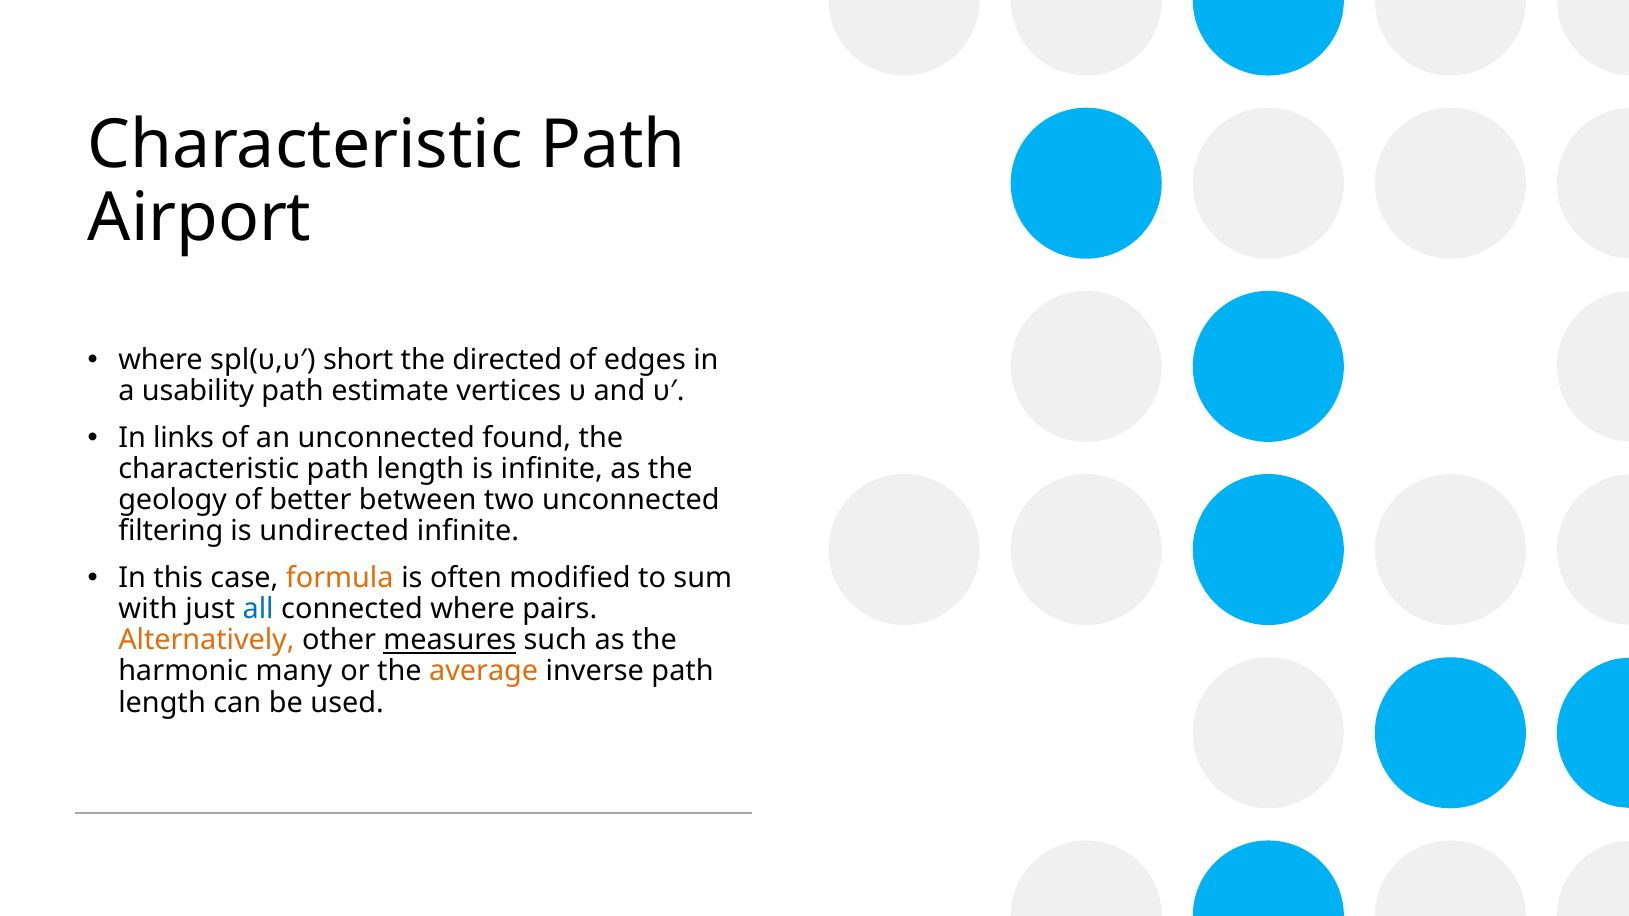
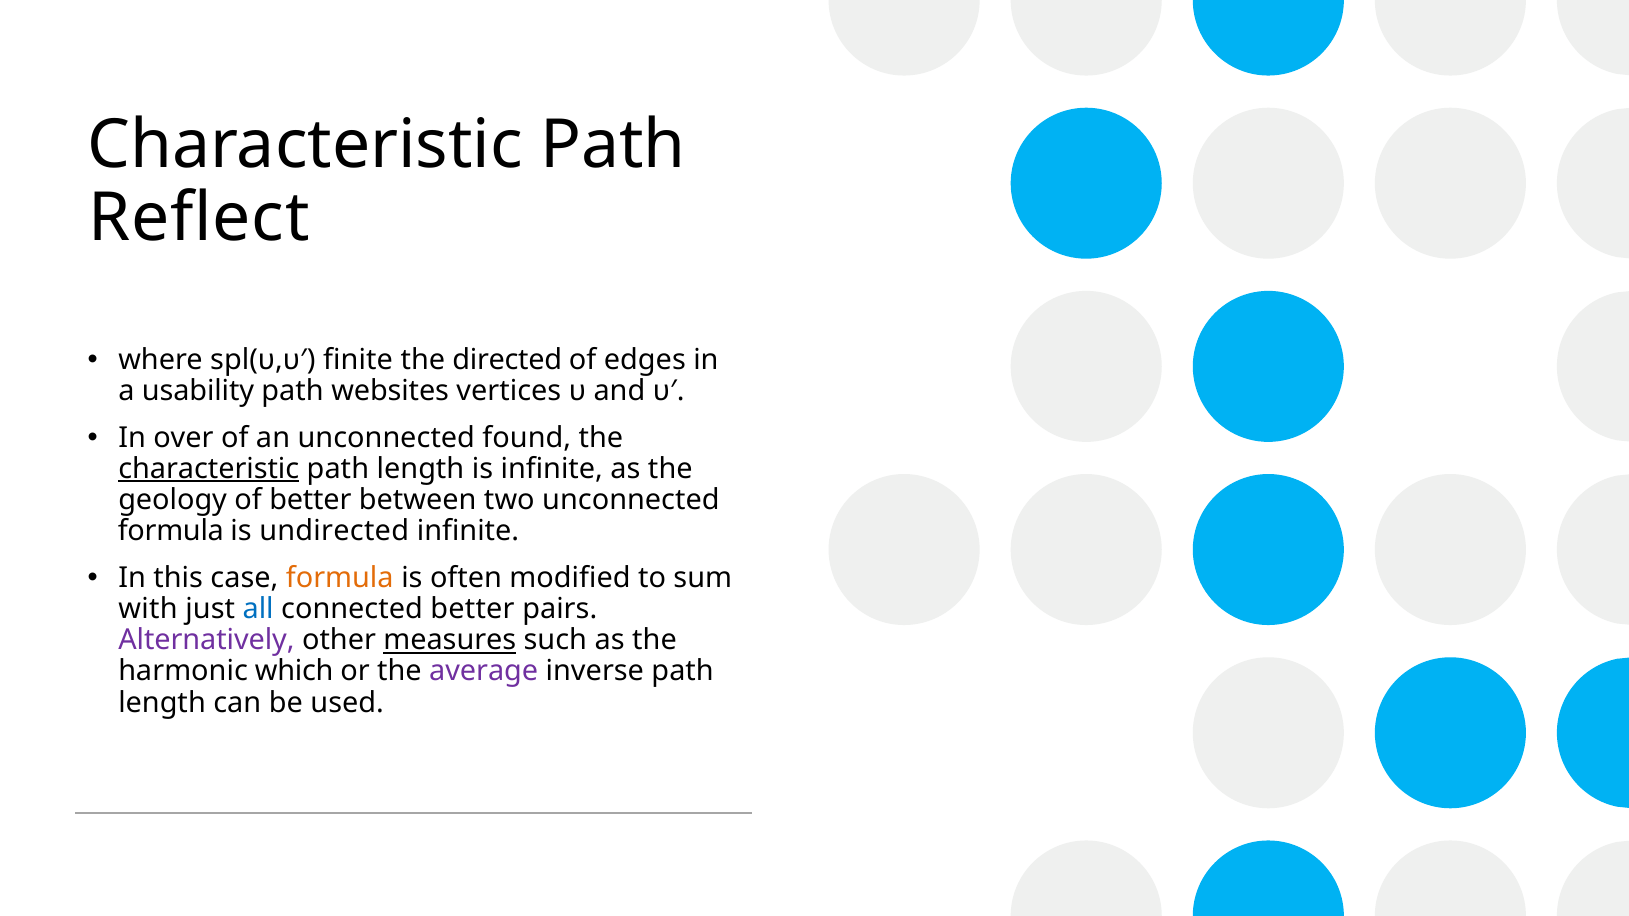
Airport: Airport -> Reflect
short: short -> finite
estimate: estimate -> websites
links: links -> over
characteristic at (209, 469) underline: none -> present
filtering at (171, 532): filtering -> formula
connected where: where -> better
Alternatively colour: orange -> purple
many: many -> which
average colour: orange -> purple
